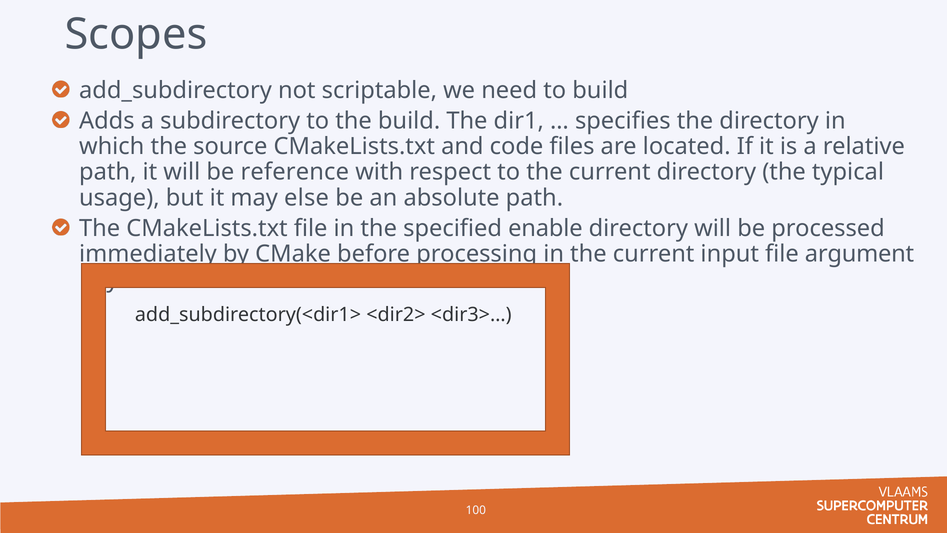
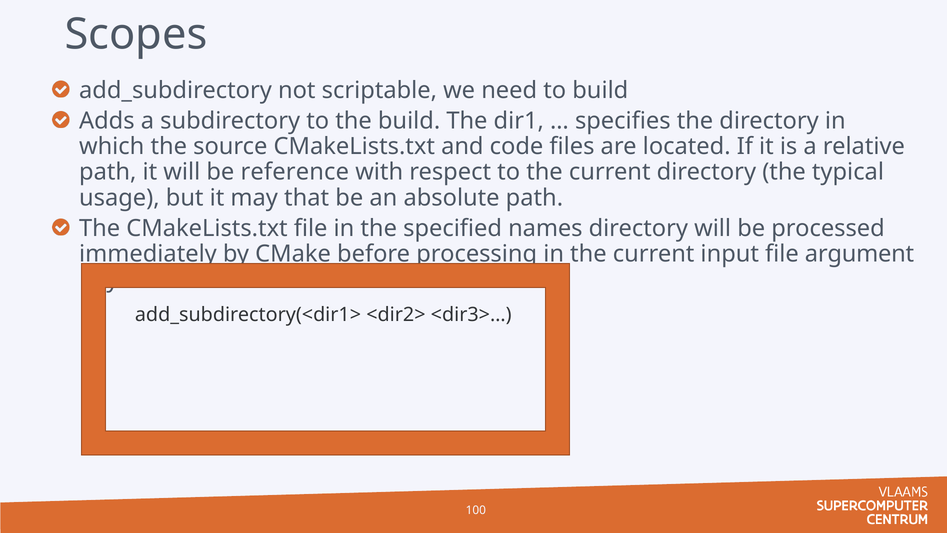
else: else -> that
enable: enable -> names
